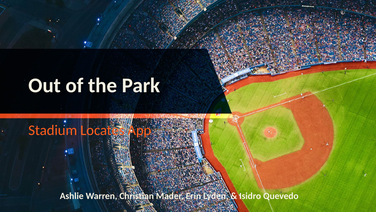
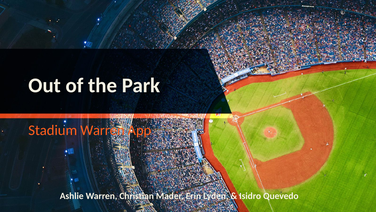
Stadium Locates: Locates -> Warren
